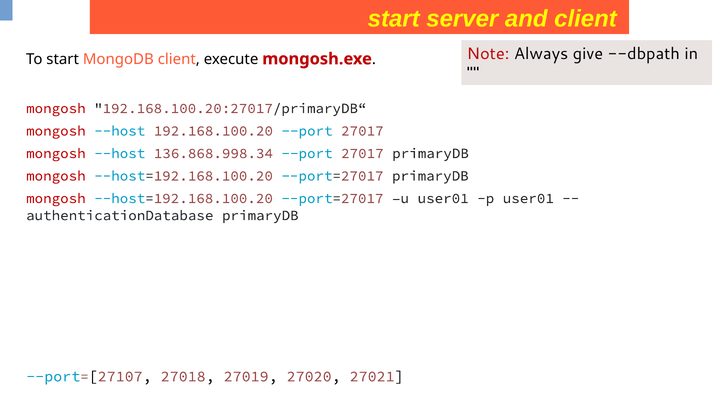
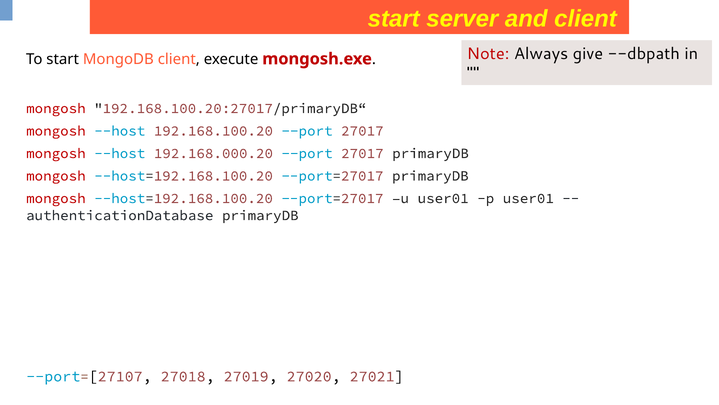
136.868.998.34: 136.868.998.34 -> 192.168.000.20
